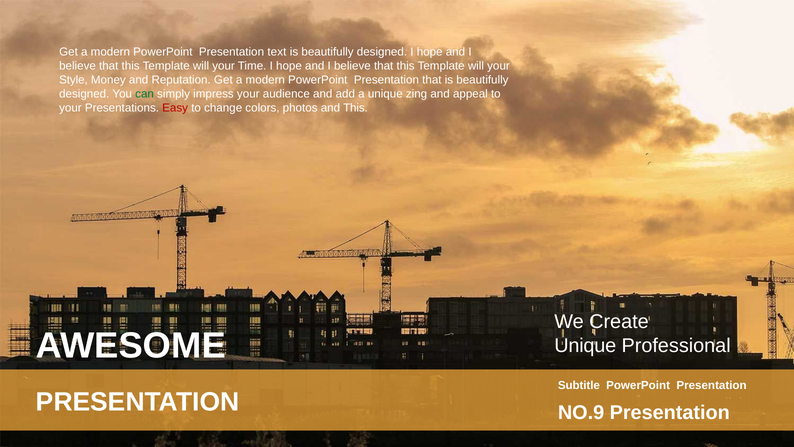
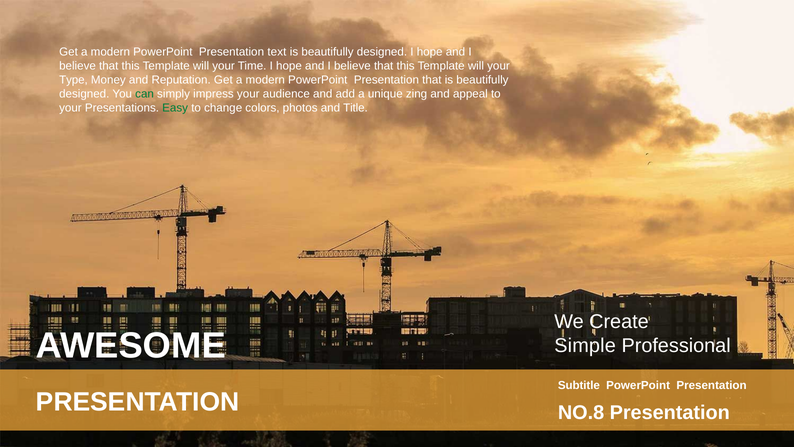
Style: Style -> Type
Easy colour: red -> green
and This: This -> Title
Unique at (585, 345): Unique -> Simple
NO.9: NO.9 -> NO.8
